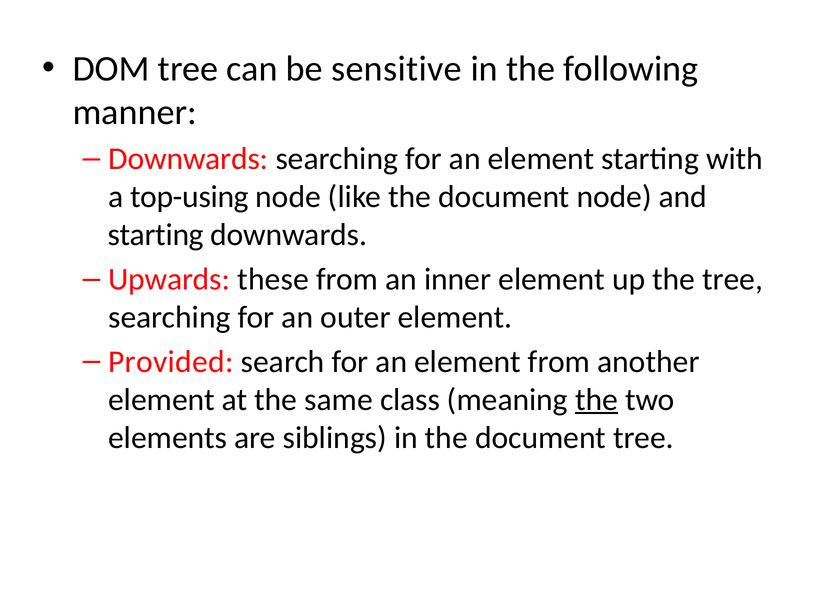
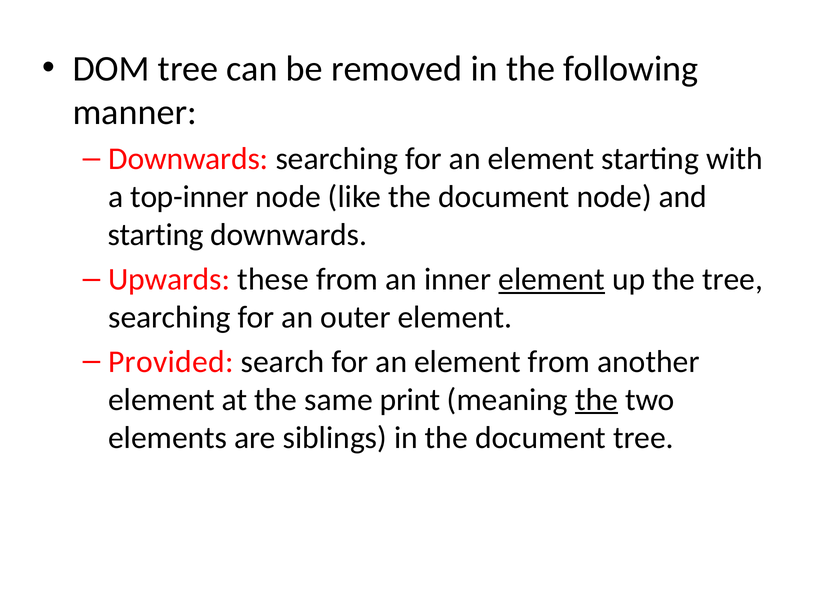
sensitive: sensitive -> removed
top-using: top-using -> top-inner
element at (552, 280) underline: none -> present
class: class -> print
